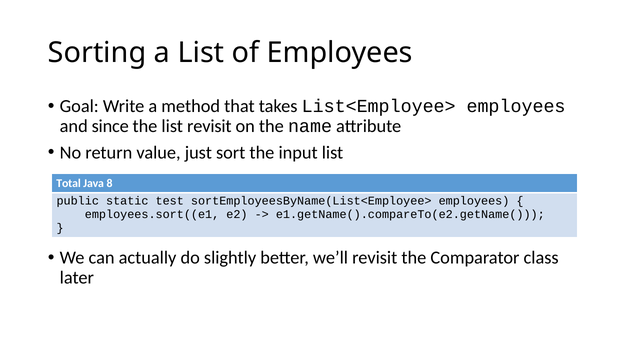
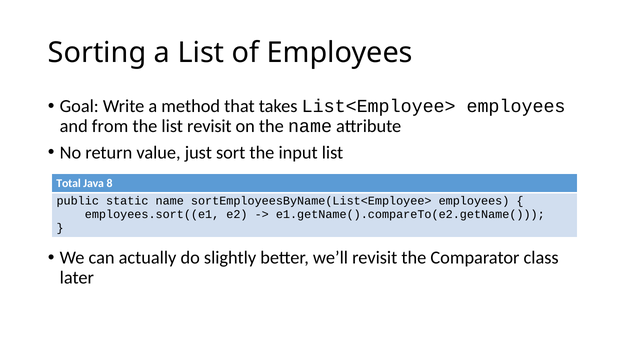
since: since -> from
static test: test -> name
